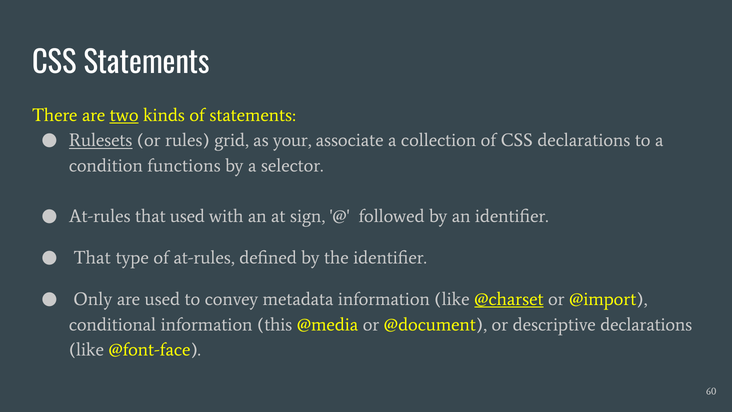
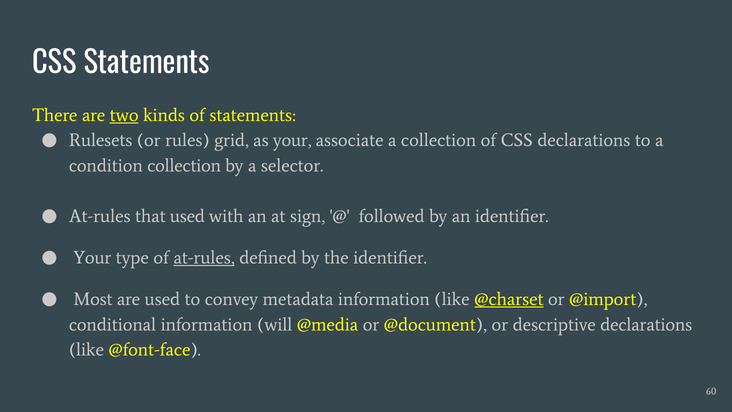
Rulesets underline: present -> none
condition functions: functions -> collection
That at (92, 258): That -> Your
at-rules at (204, 258) underline: none -> present
Only: Only -> Most
this: this -> will
